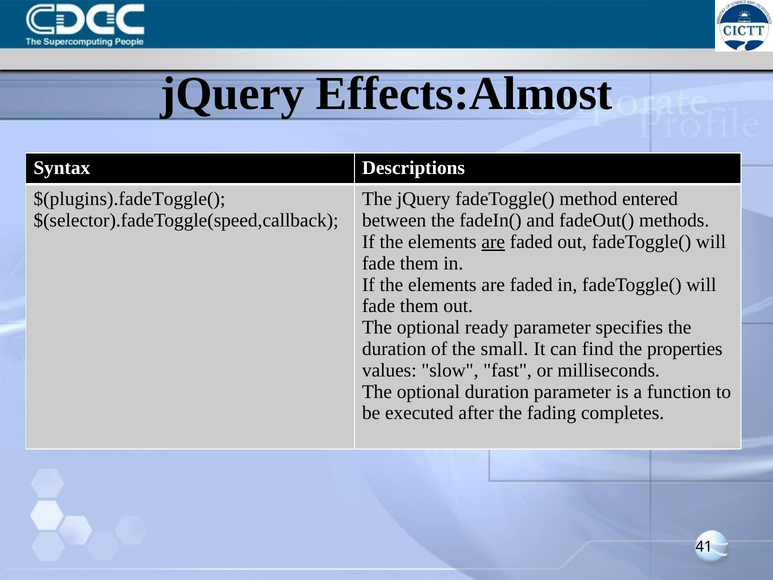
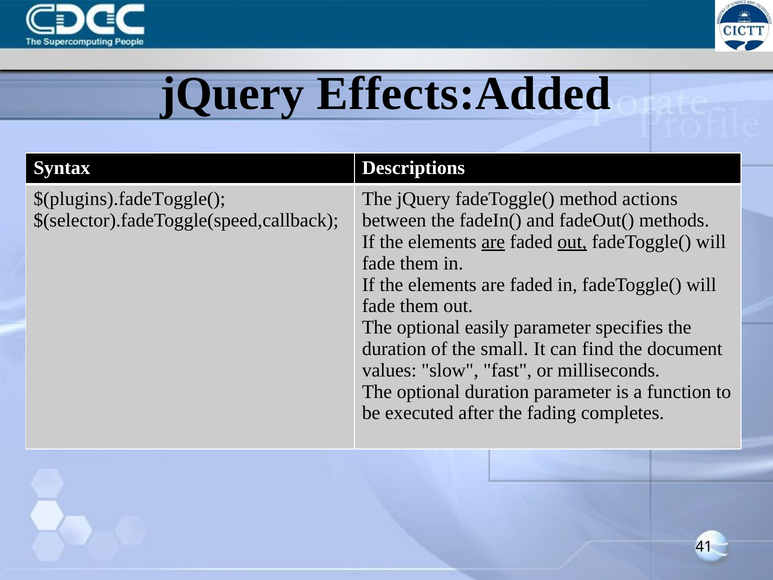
Effects:Almost: Effects:Almost -> Effects:Added
entered: entered -> actions
out at (572, 242) underline: none -> present
ready: ready -> easily
properties: properties -> document
